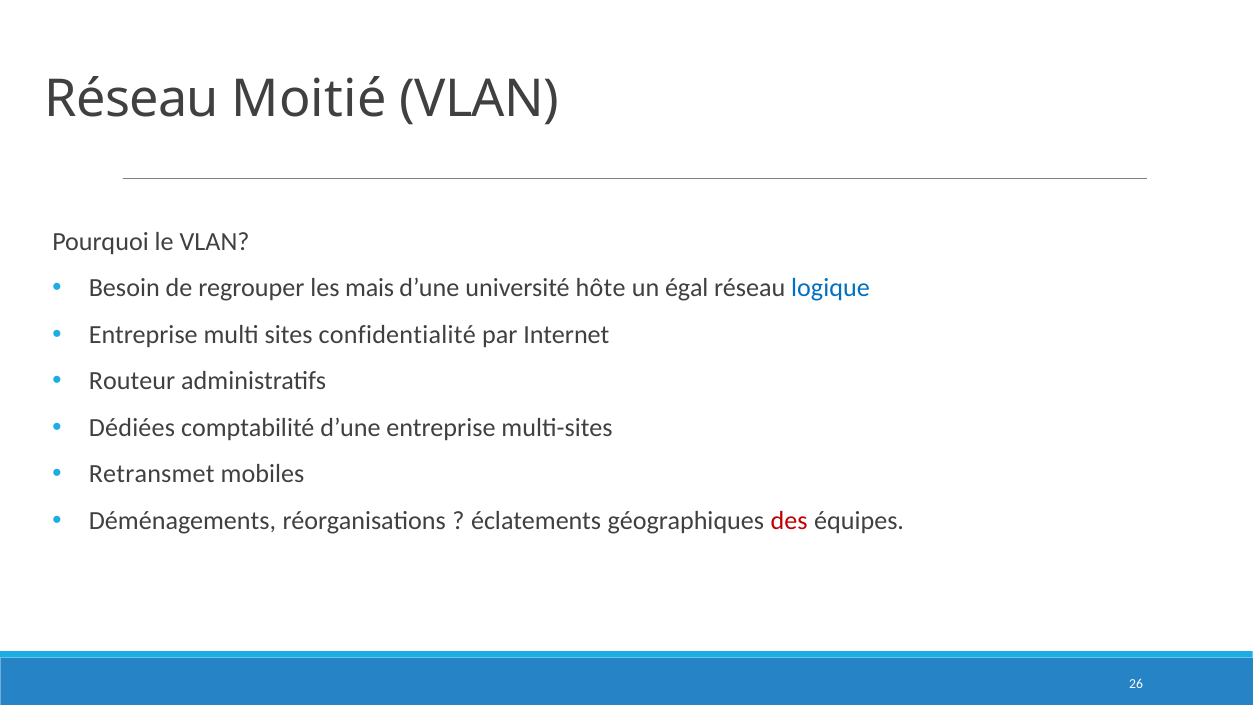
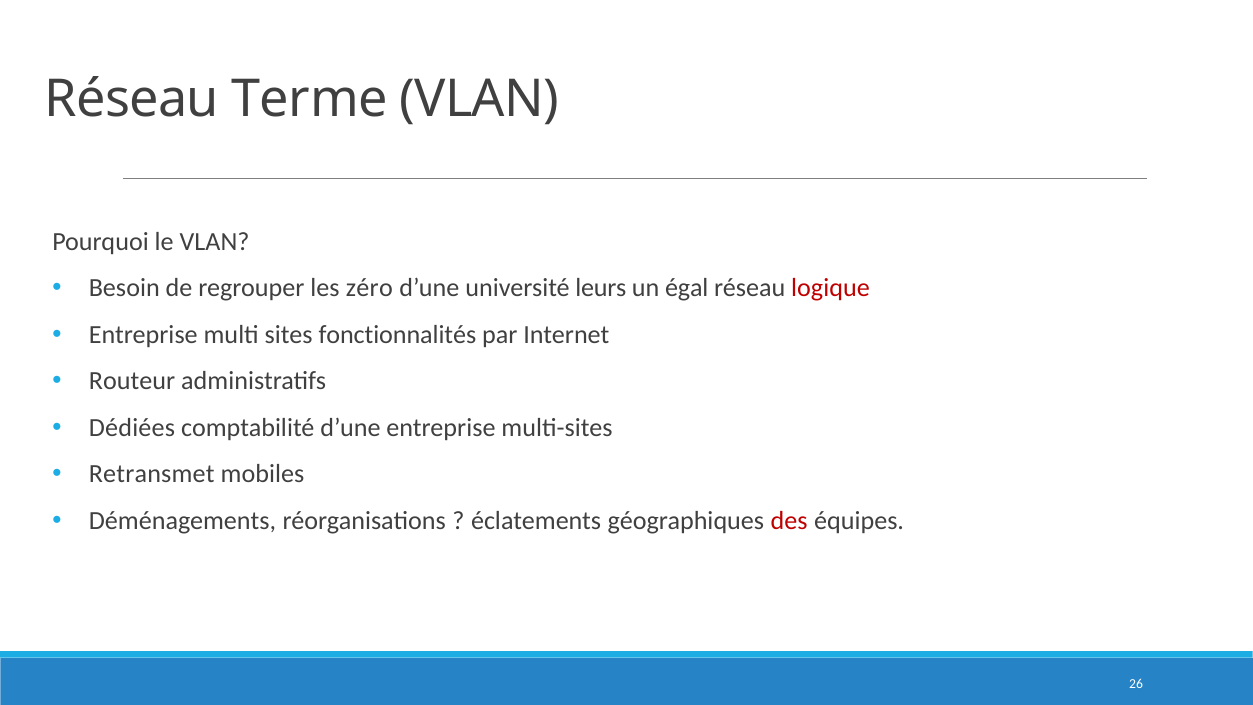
Moitié: Moitié -> Terme
mais: mais -> zéro
hôte: hôte -> leurs
logique colour: blue -> red
confidentialité: confidentialité -> fonctionnalités
